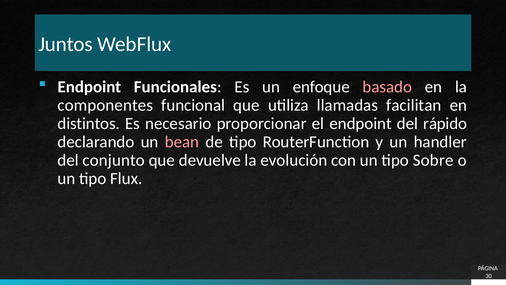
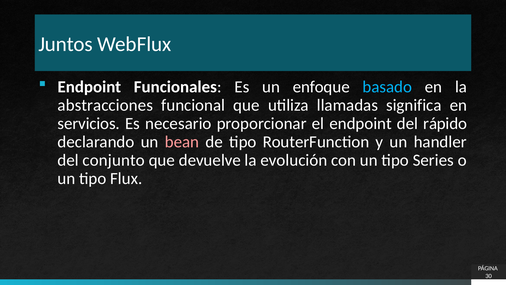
basado colour: pink -> light blue
componentes: componentes -> abstracciones
facilitan: facilitan -> significa
distintos: distintos -> servicios
Sobre: Sobre -> Series
